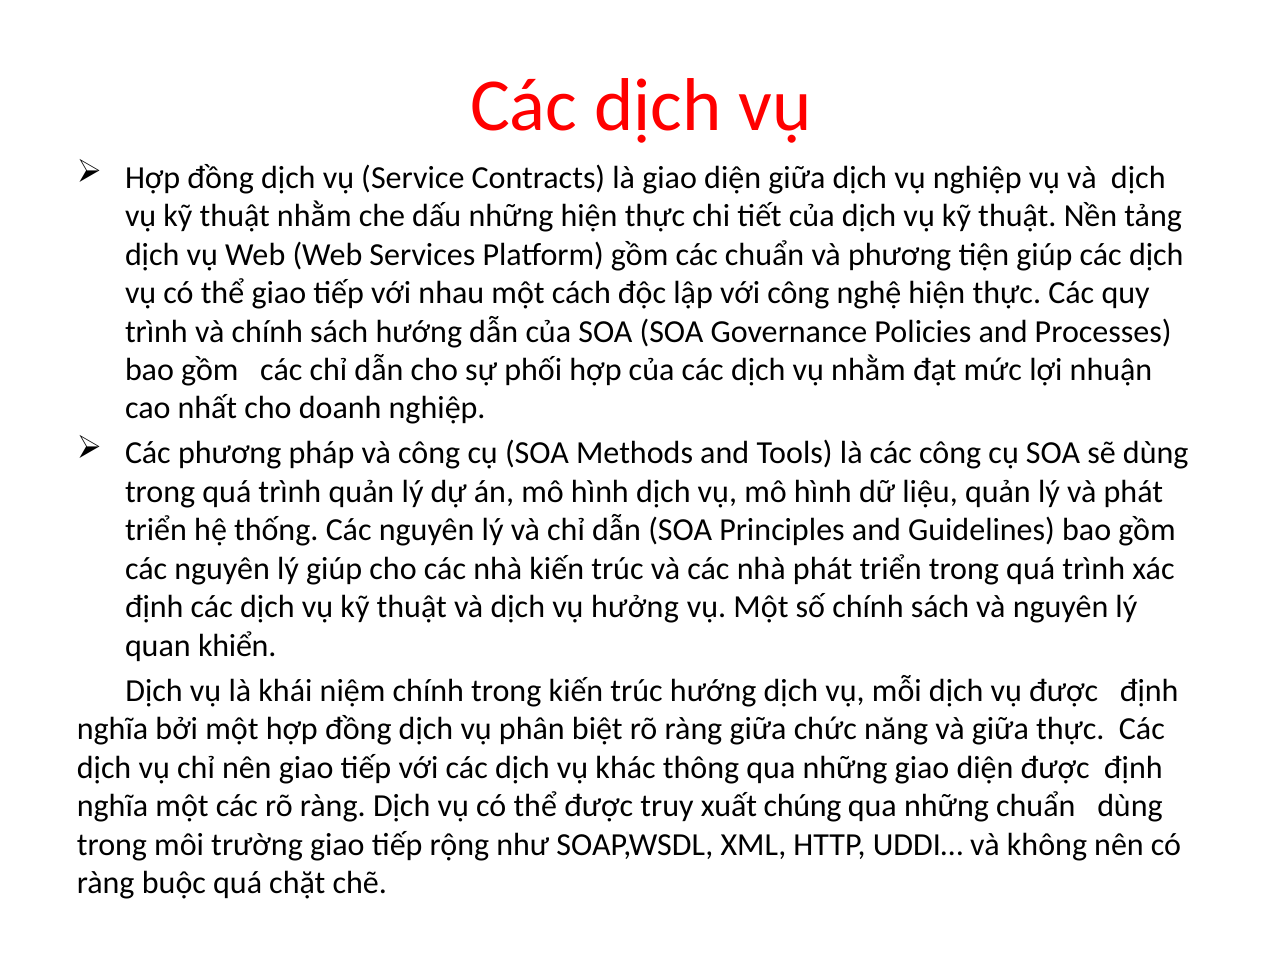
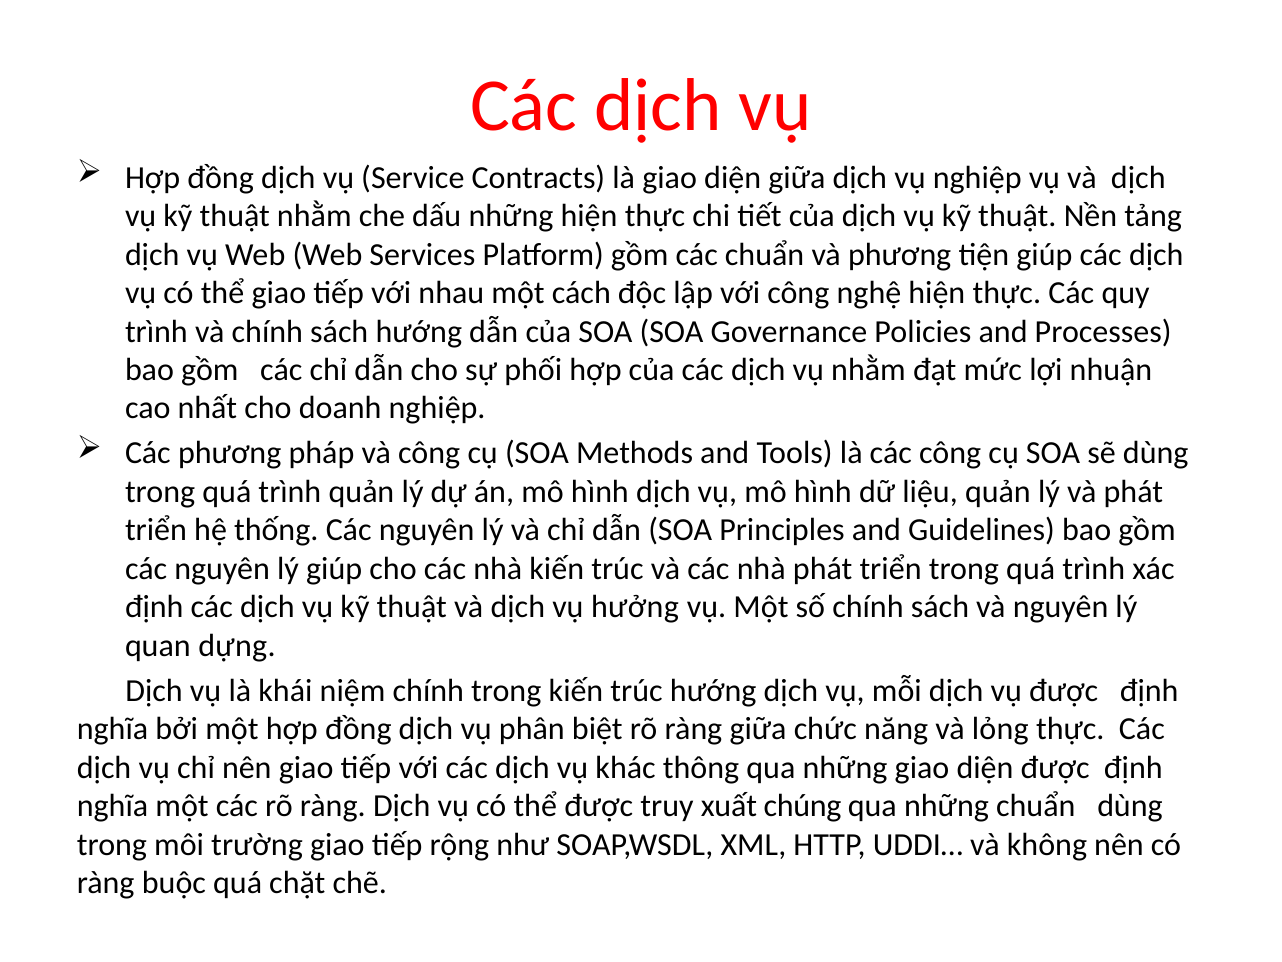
khiển: khiển -> dựng
và giữa: giữa -> lỏng
